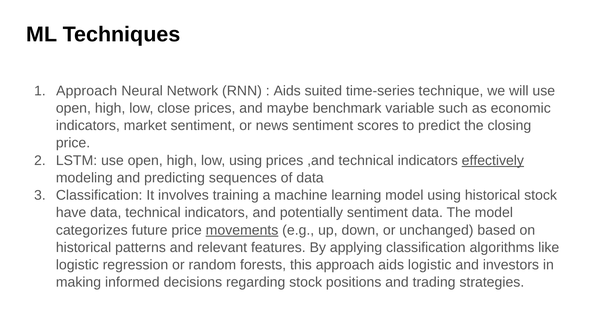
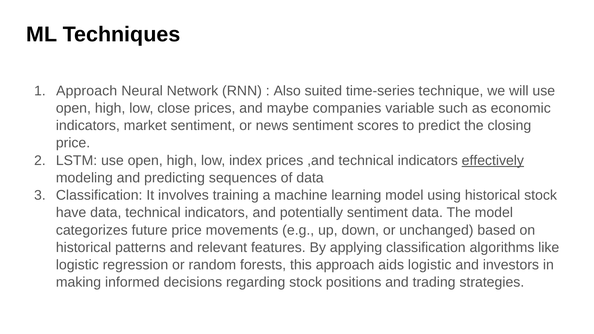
Aids at (287, 91): Aids -> Also
benchmark: benchmark -> companies
low using: using -> index
movements underline: present -> none
